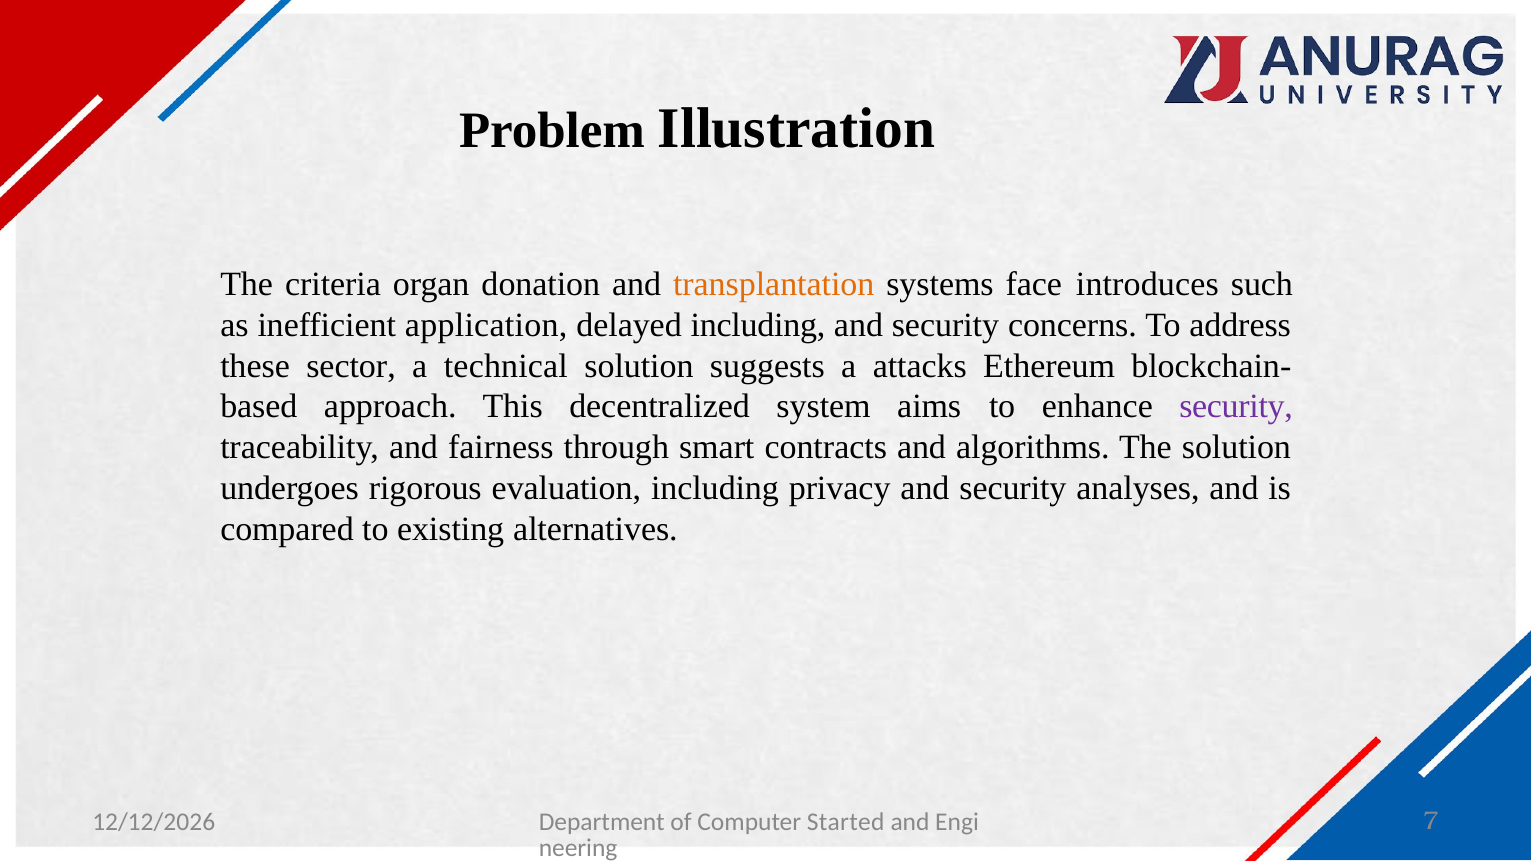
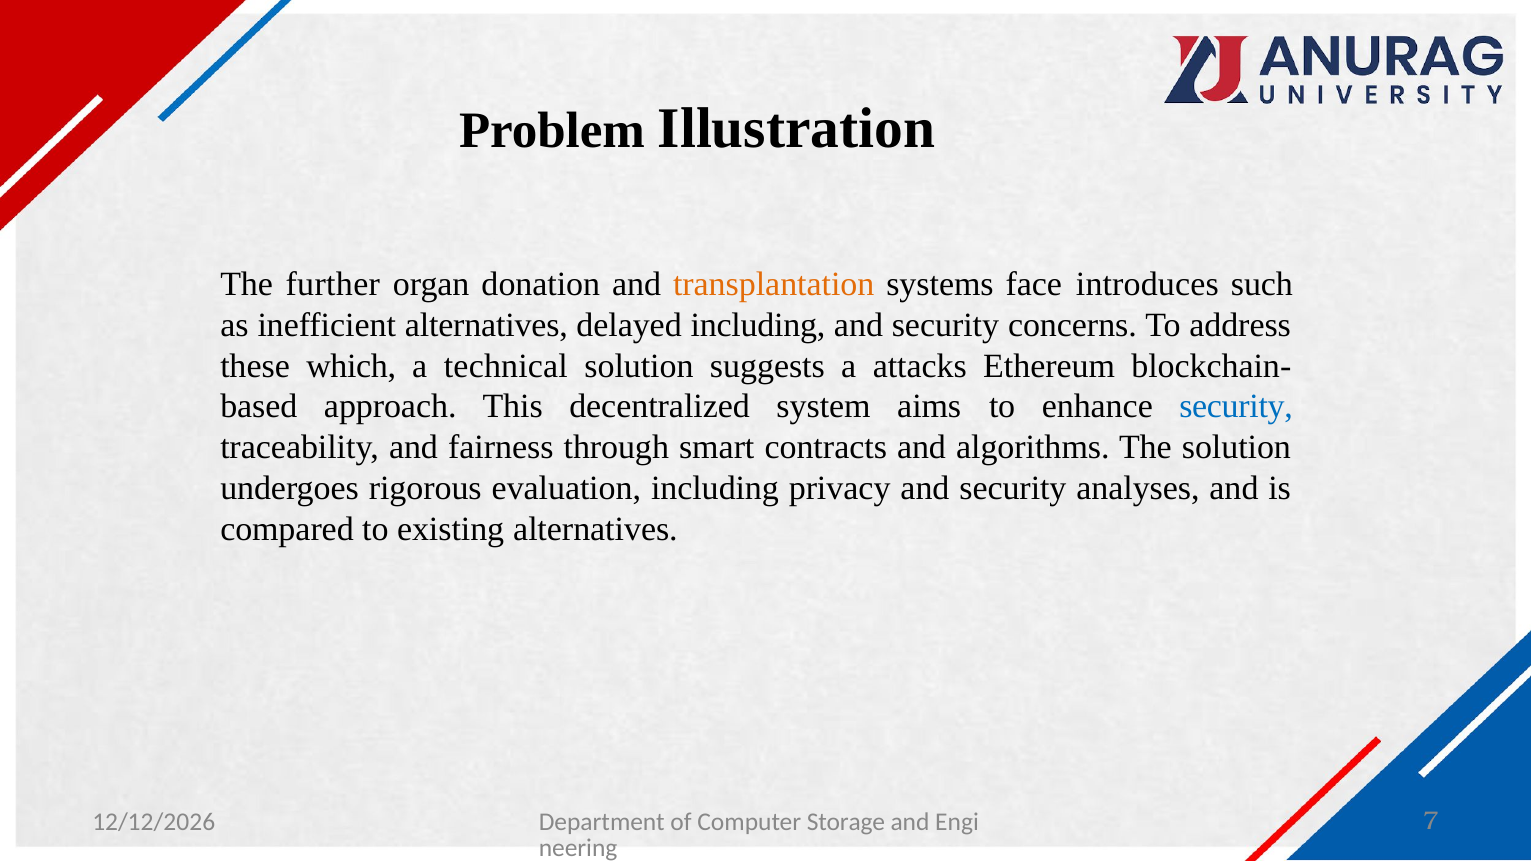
criteria: criteria -> further
inefficient application: application -> alternatives
sector: sector -> which
security at (1236, 407) colour: purple -> blue
Started: Started -> Storage
